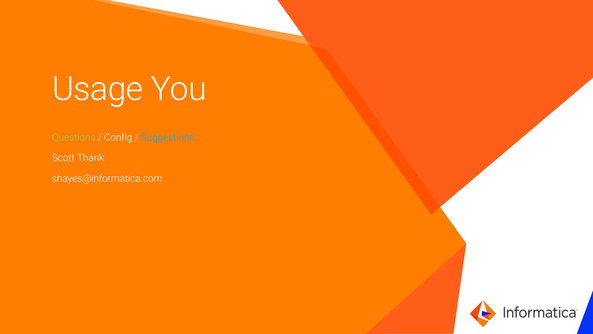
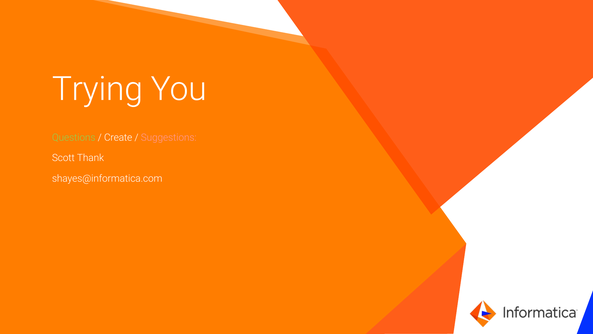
Usage: Usage -> Trying
Config: Config -> Create
Suggestions colour: light blue -> pink
